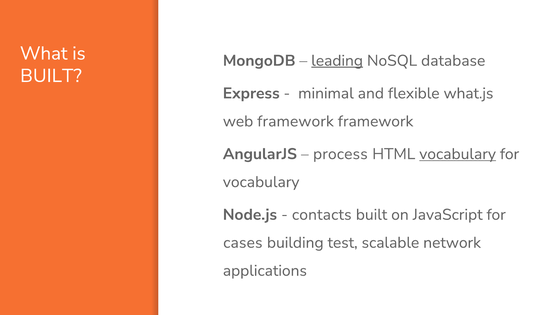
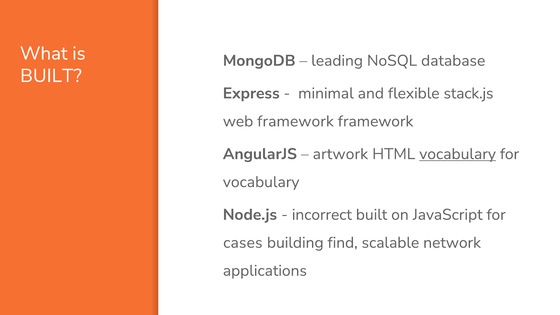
leading underline: present -> none
what.js: what.js -> stack.js
process: process -> artwork
contacts: contacts -> incorrect
test: test -> find
